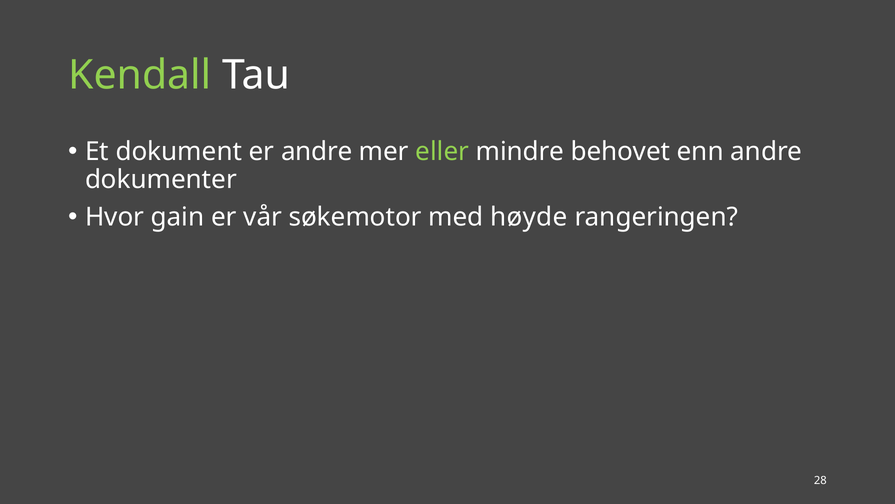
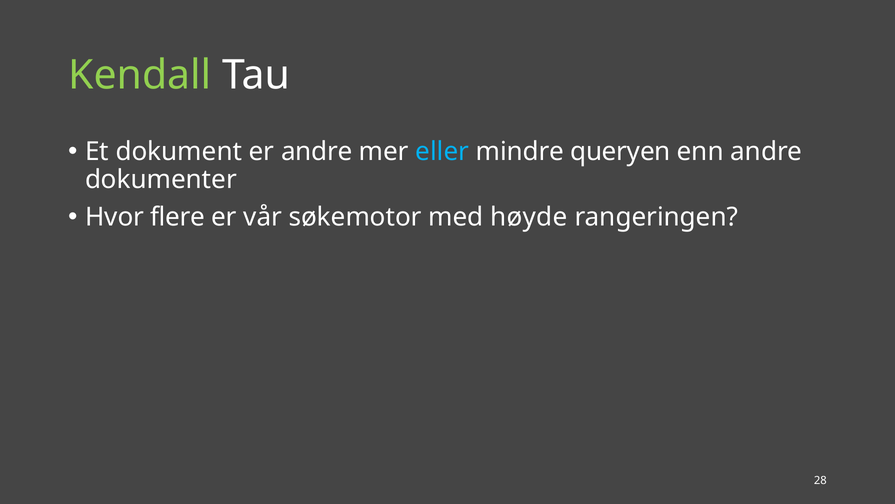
eller colour: light green -> light blue
behovet: behovet -> queryen
gain: gain -> flere
